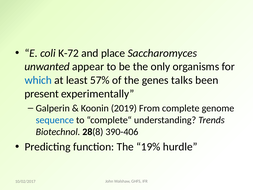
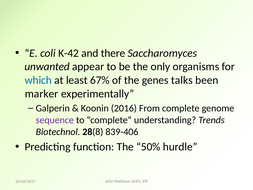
K-72: K-72 -> K-42
place: place -> there
57%: 57% -> 67%
present: present -> marker
2019: 2019 -> 2016
sequence colour: blue -> purple
390-406: 390-406 -> 839-406
19%: 19% -> 50%
